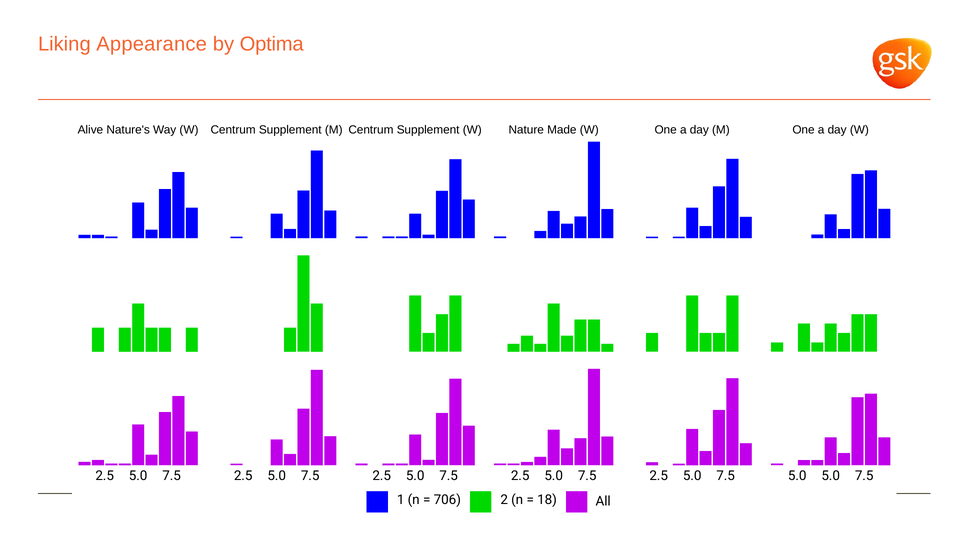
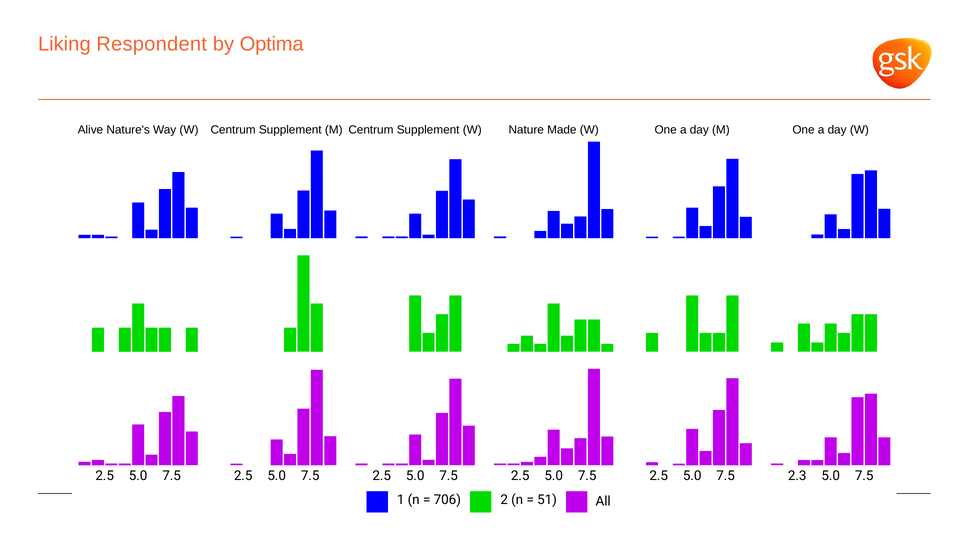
Appearance: Appearance -> Respondent
7.5 5.0: 5.0 -> 2.3
18: 18 -> 51
